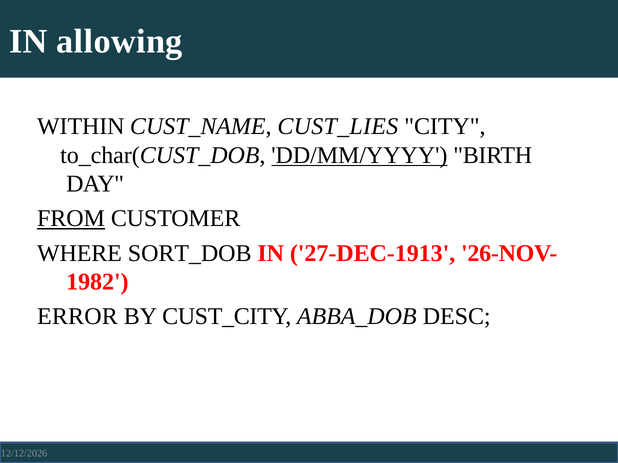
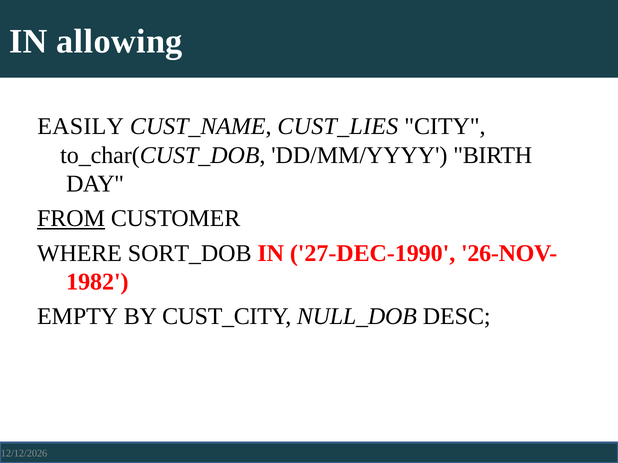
WITHIN: WITHIN -> EASILY
DD/MM/YYYY underline: present -> none
27-DEC-1913: 27-DEC-1913 -> 27-DEC-1990
ERROR: ERROR -> EMPTY
ABBA_DOB: ABBA_DOB -> NULL_DOB
